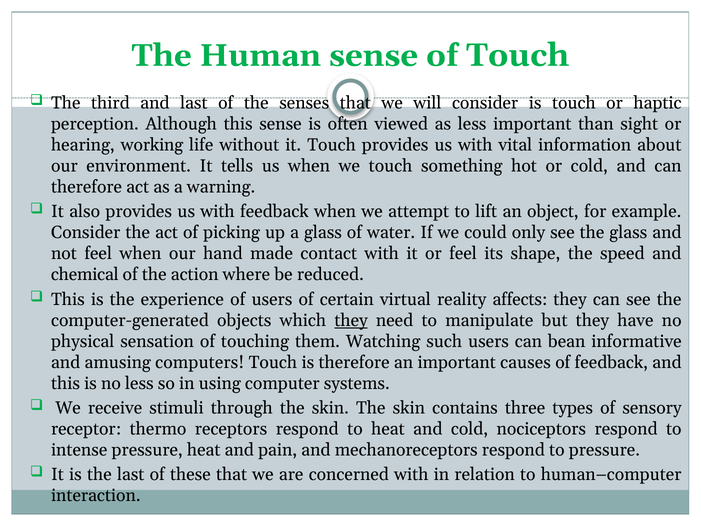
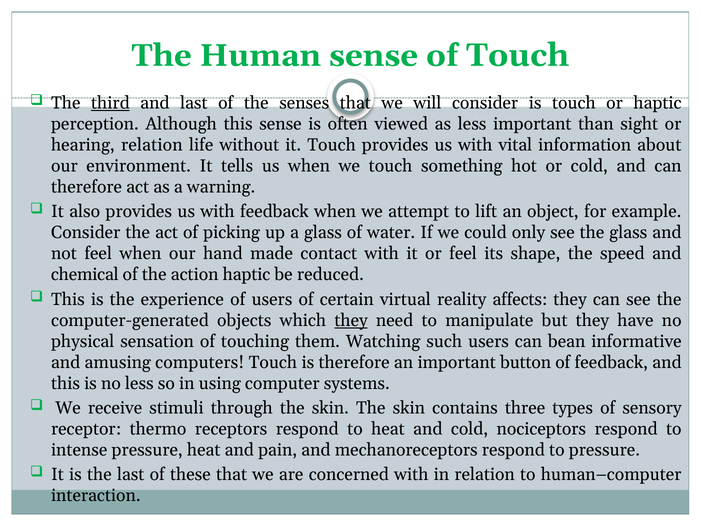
third underline: none -> present
hearing working: working -> relation
action where: where -> haptic
causes: causes -> button
